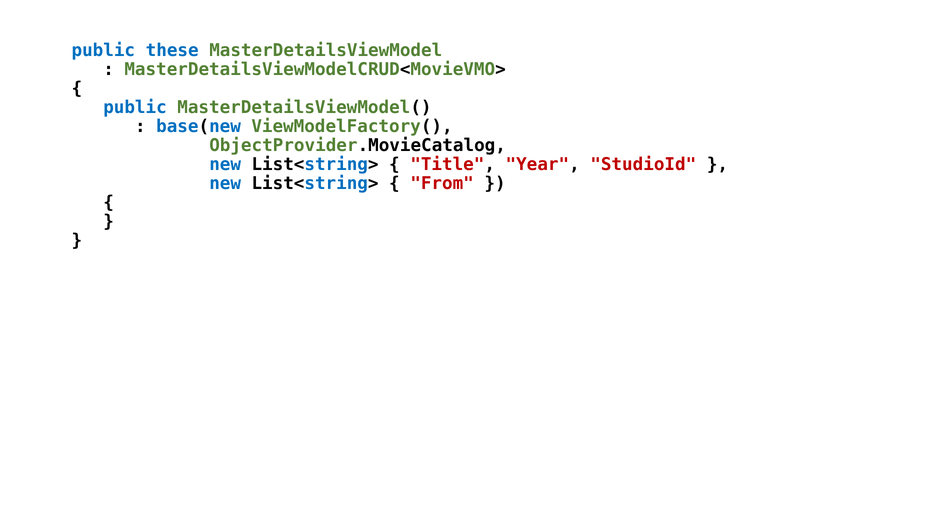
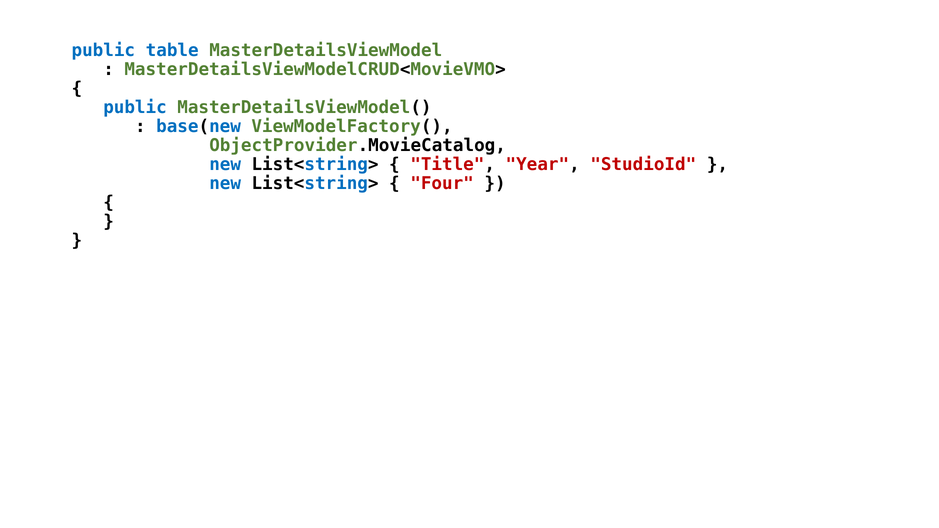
these: these -> table
From: From -> Four
